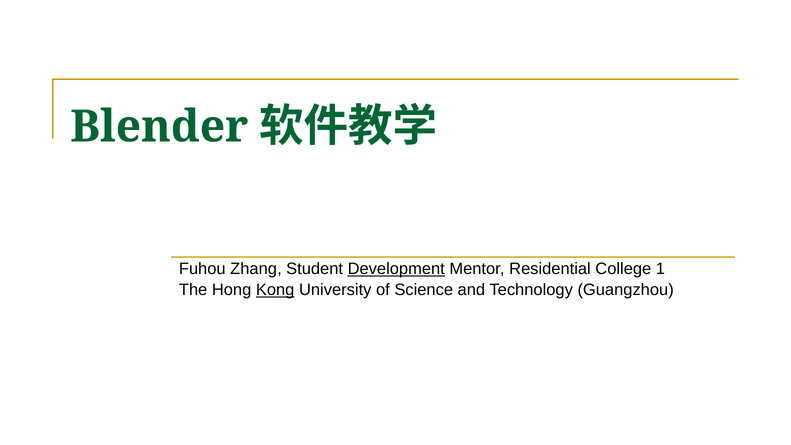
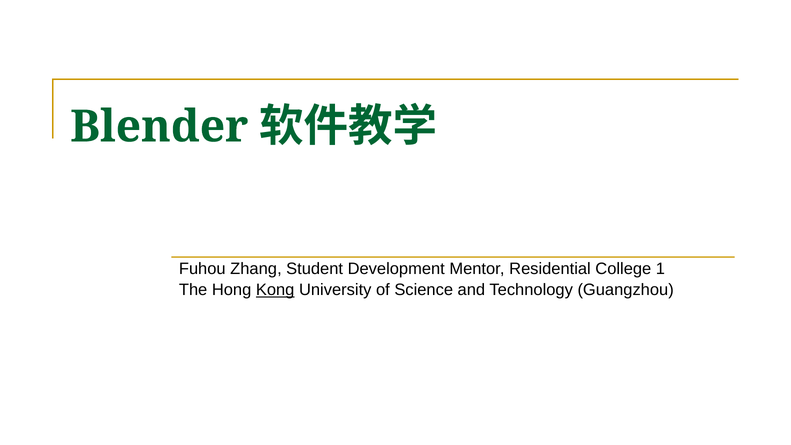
Development underline: present -> none
